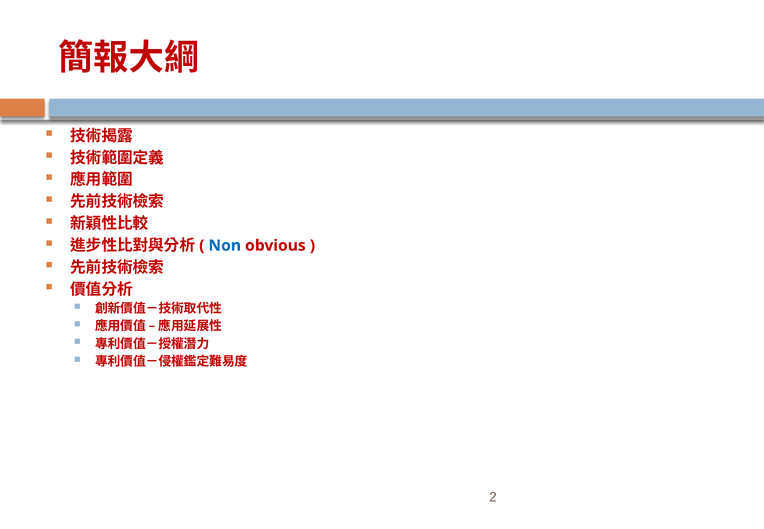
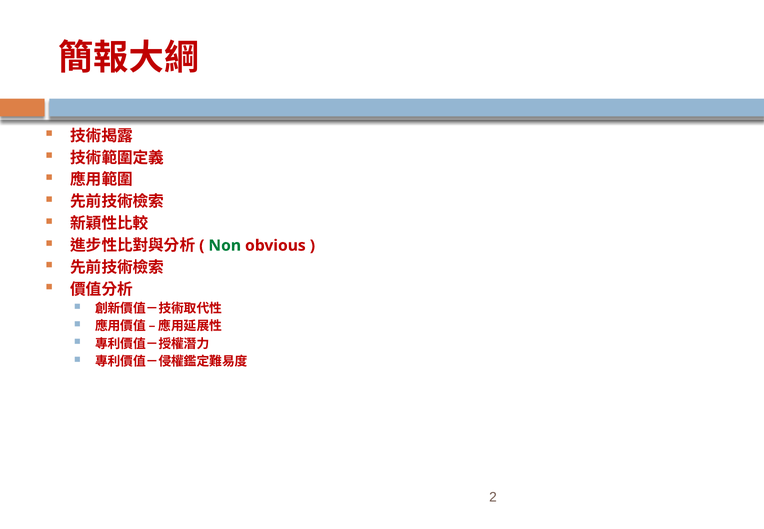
Non colour: blue -> green
